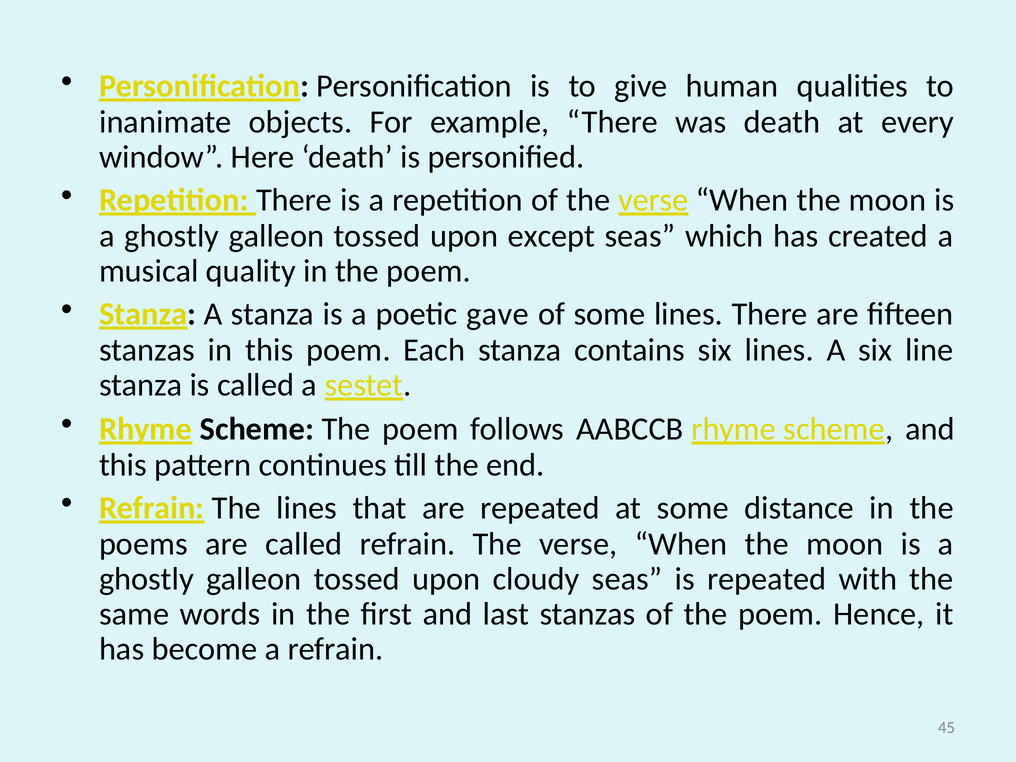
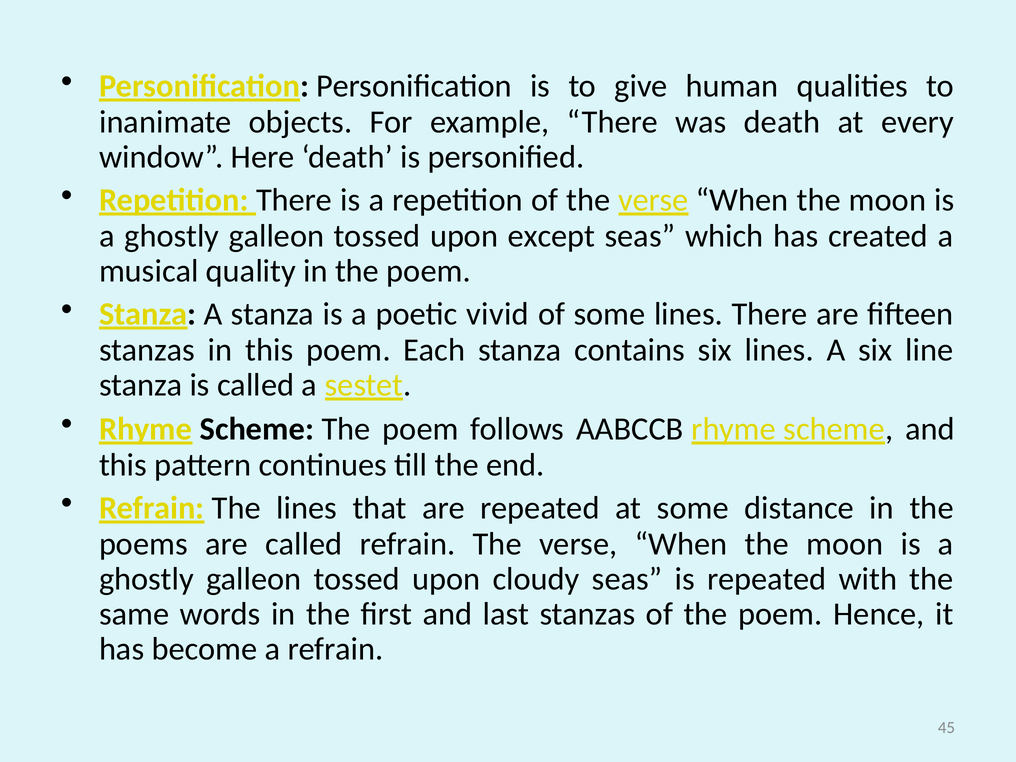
gave: gave -> vivid
